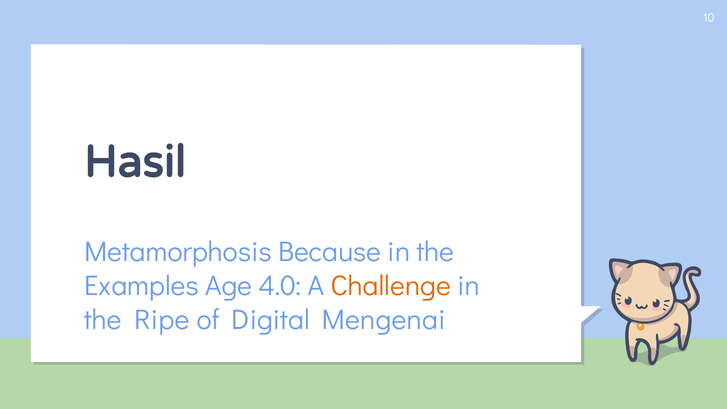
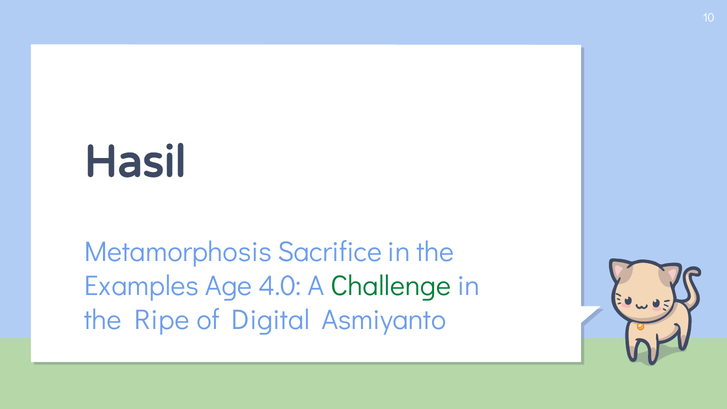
Because: Because -> Sacrifice
Challenge colour: orange -> green
Mengenai: Mengenai -> Asmiyanto
